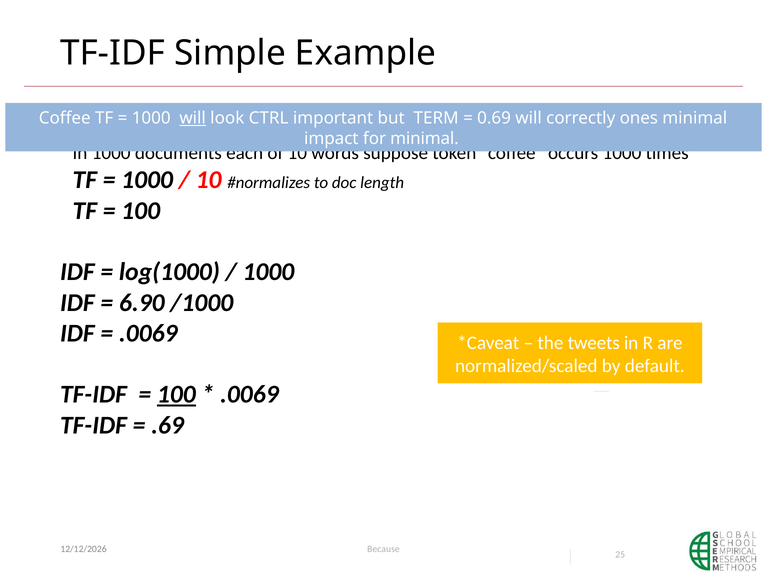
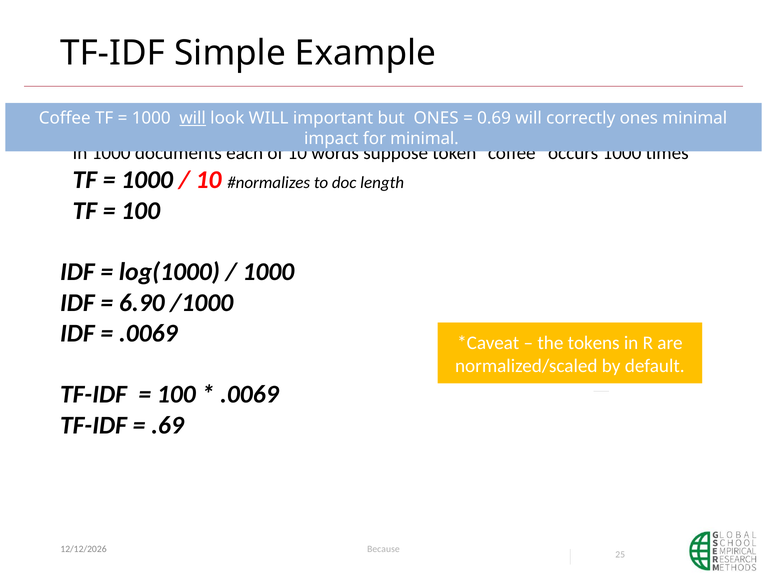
look CTRL: CTRL -> WILL
but TERM: TERM -> ONES
tweets: tweets -> tokens
100 at (176, 395) underline: present -> none
